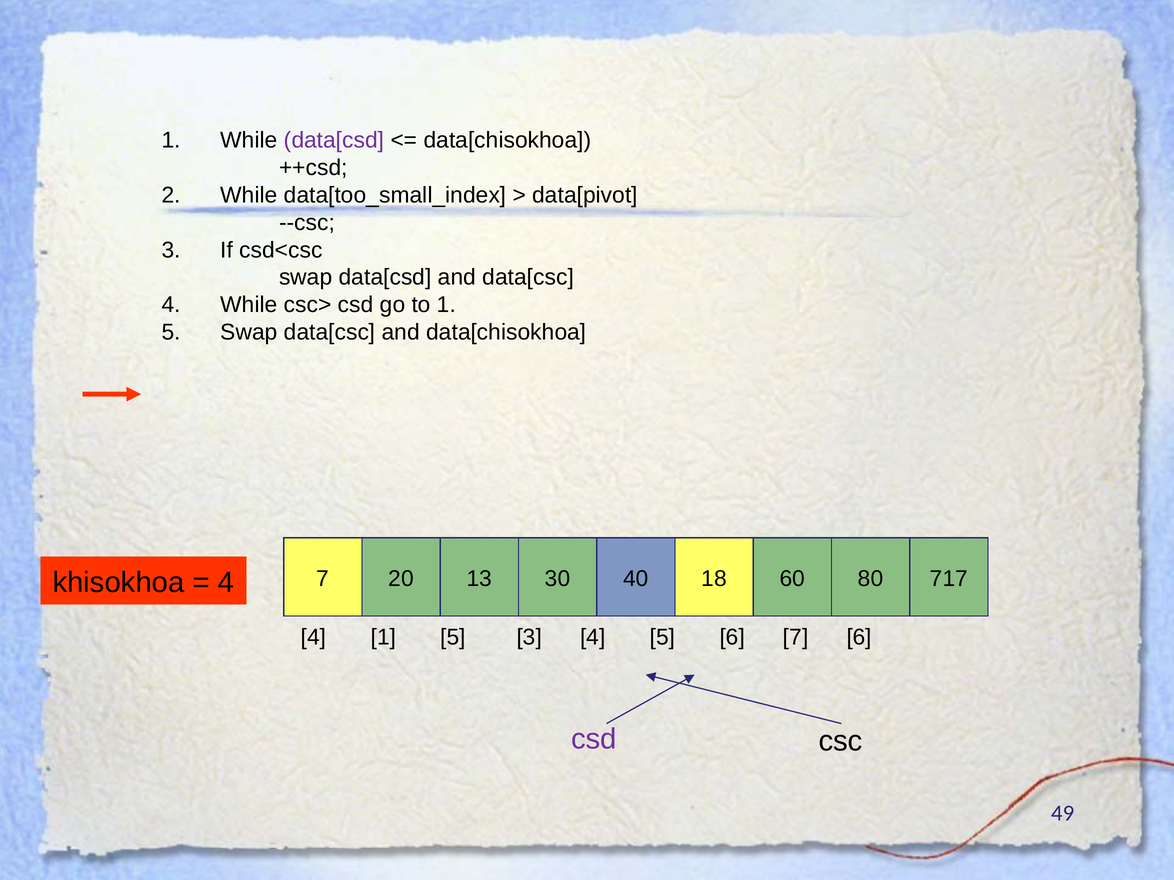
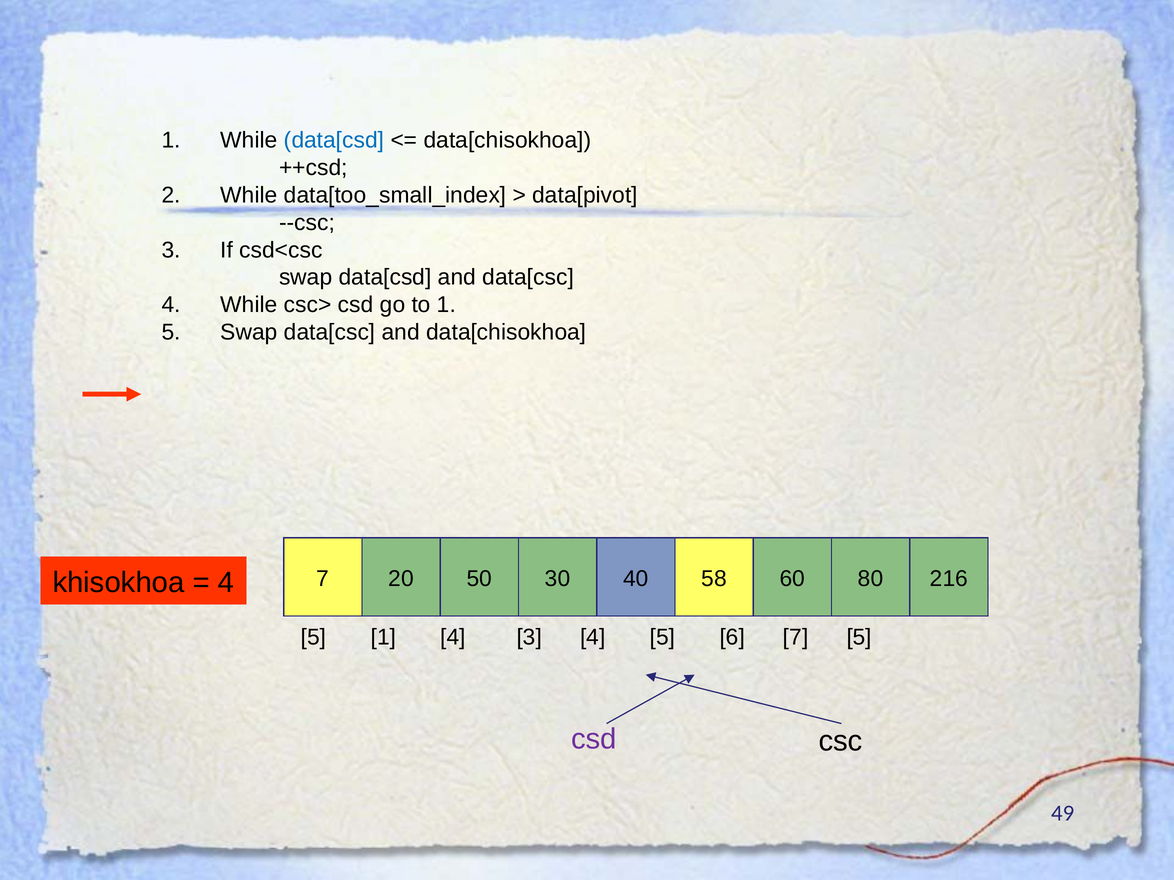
data[csd at (334, 141) colour: purple -> blue
13: 13 -> 50
18: 18 -> 58
717: 717 -> 216
4 at (314, 637): 4 -> 5
5 at (453, 637): 5 -> 4
7 6: 6 -> 5
